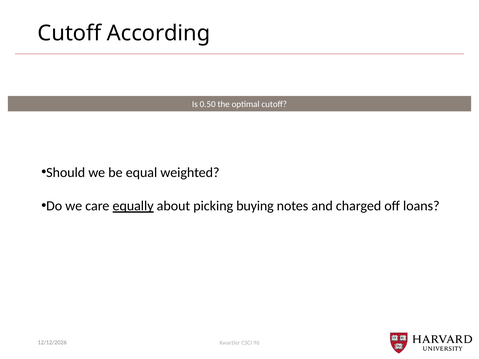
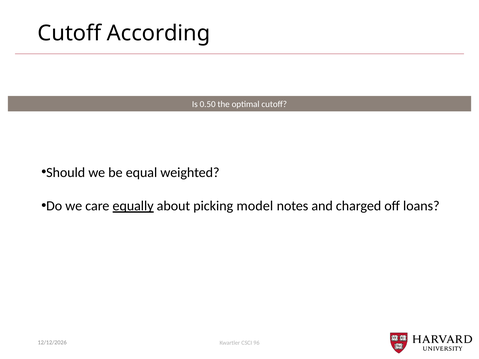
buying: buying -> model
